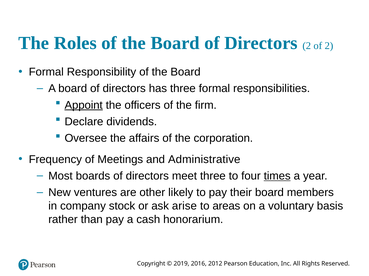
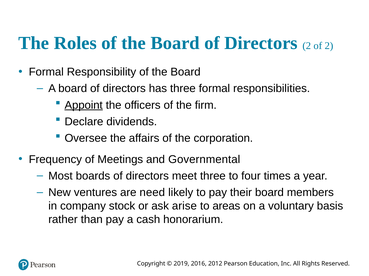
Administrative: Administrative -> Governmental
times underline: present -> none
other: other -> need
